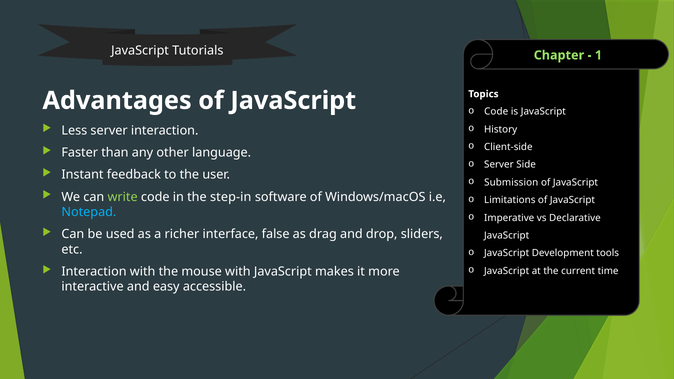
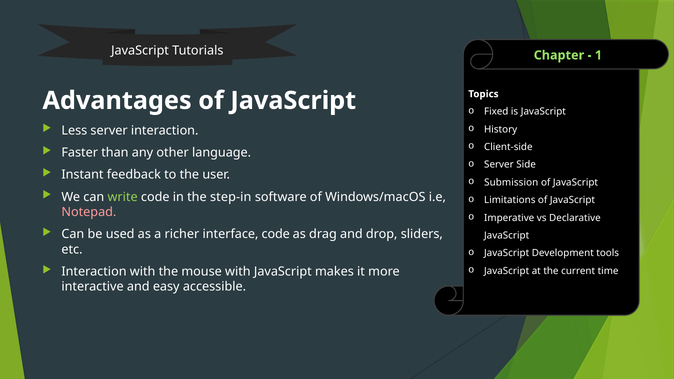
Code at (496, 112): Code -> Fixed
Notepad colour: light blue -> pink
interface false: false -> code
